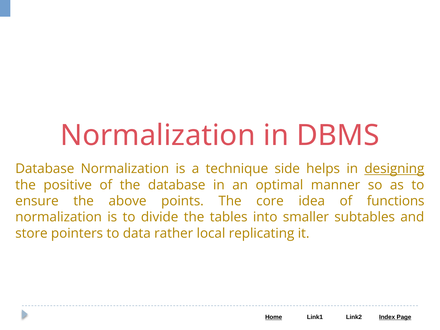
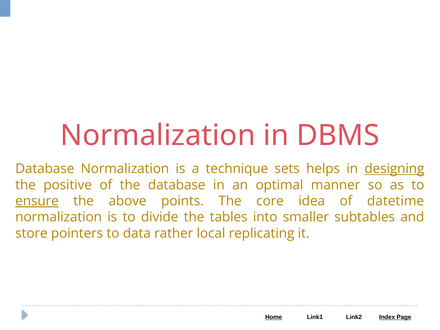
side: side -> sets
ensure underline: none -> present
functions: functions -> datetime
